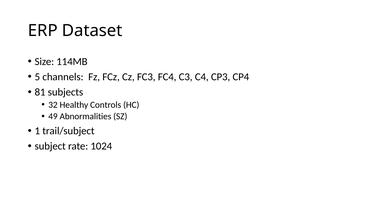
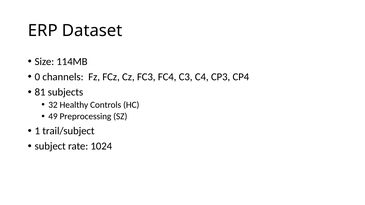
5: 5 -> 0
Abnormalities: Abnormalities -> Preprocessing
